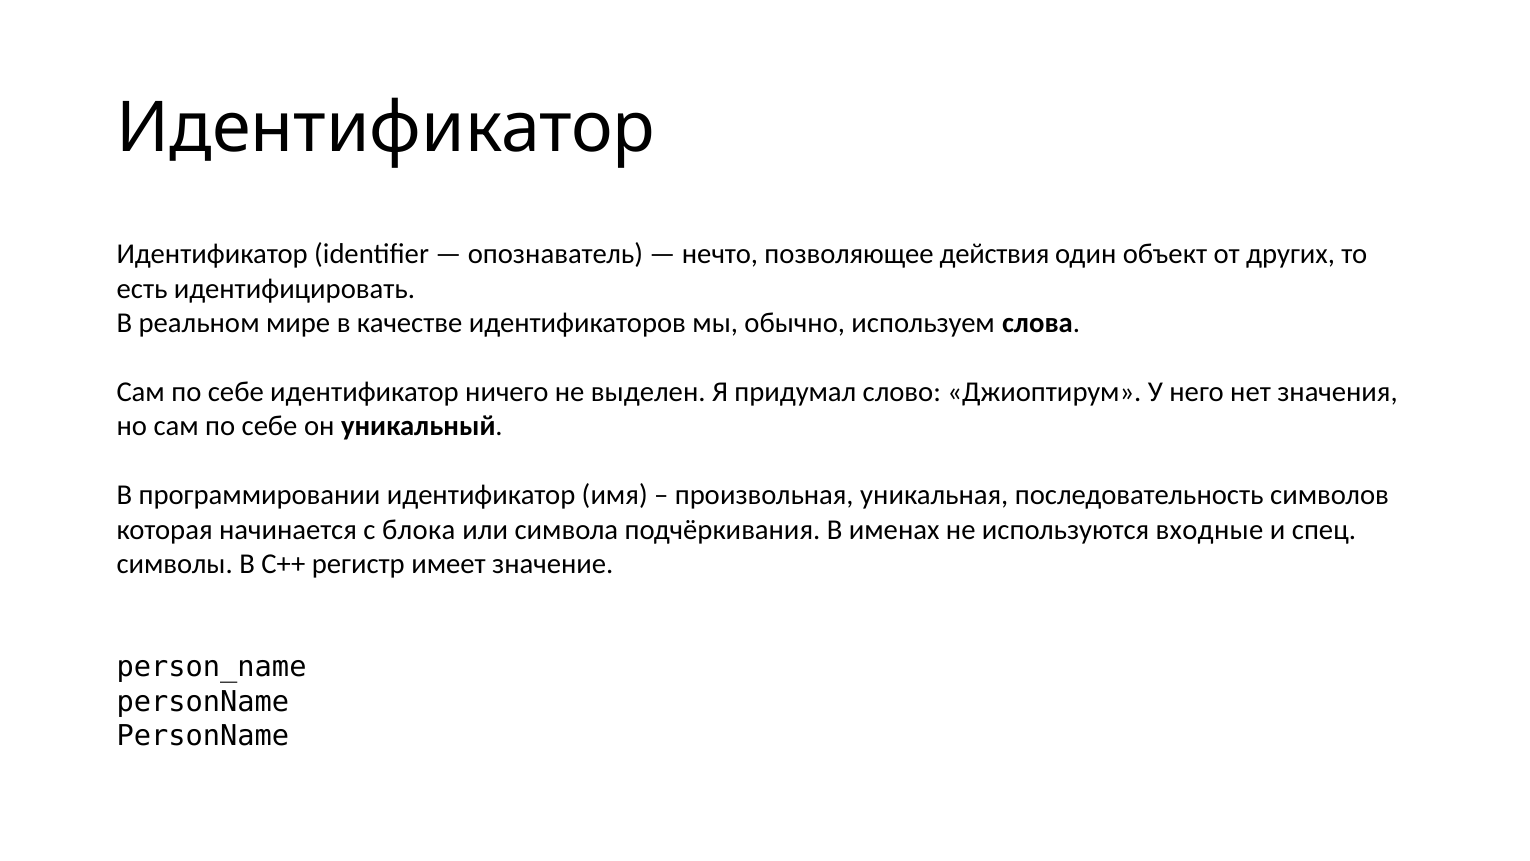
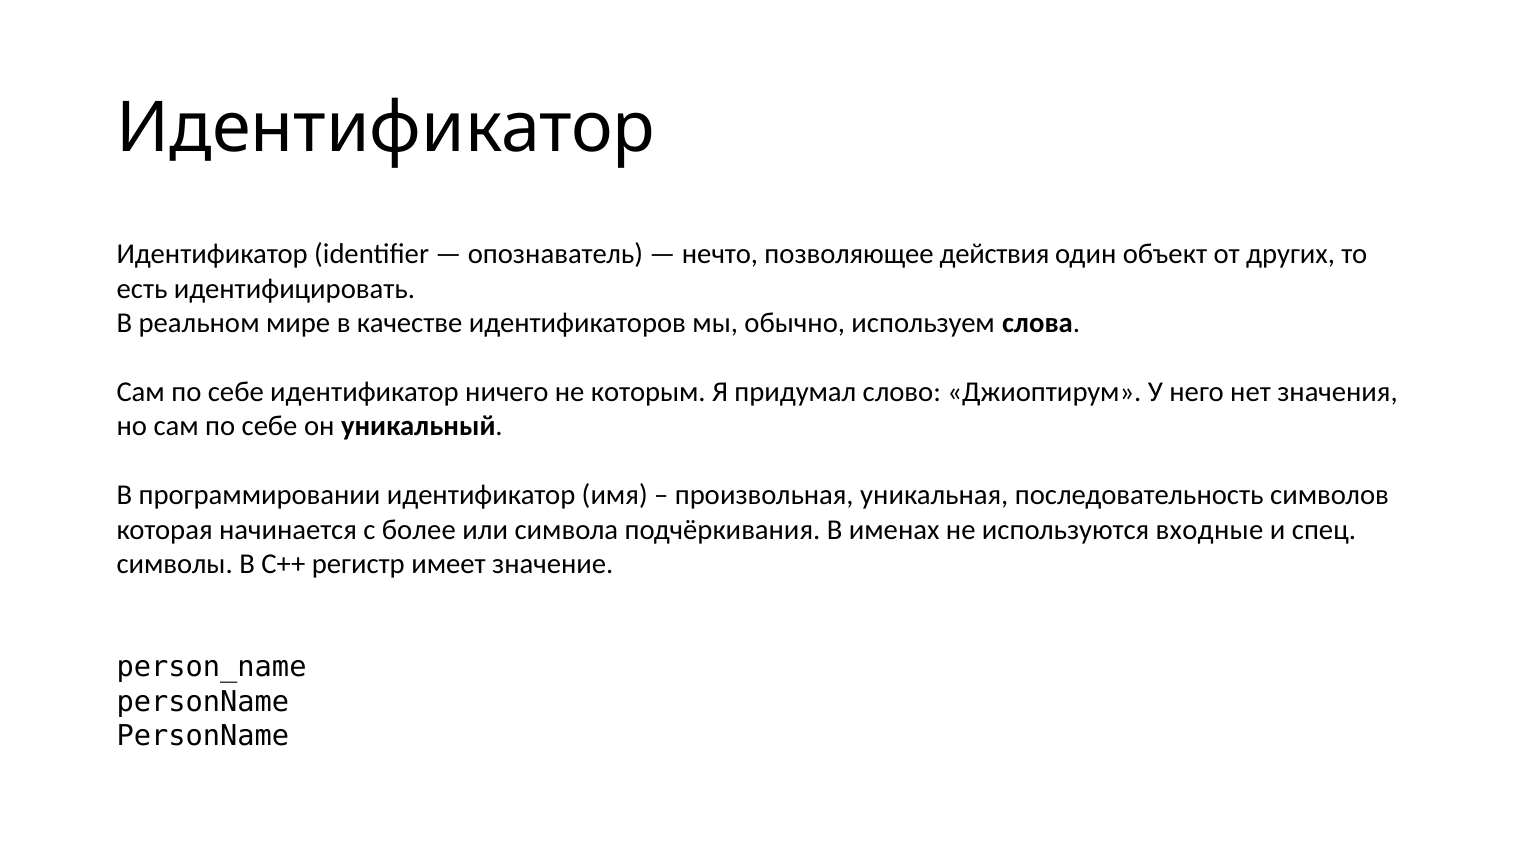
выделен: выделен -> которым
блока: блока -> более
